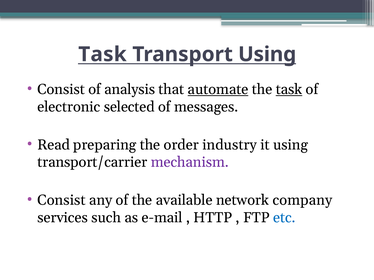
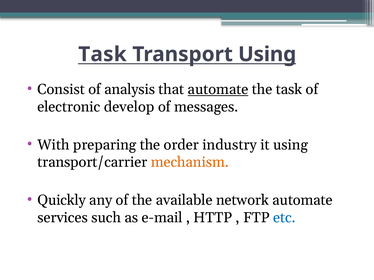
task at (289, 90) underline: present -> none
selected: selected -> develop
Read: Read -> With
mechanism colour: purple -> orange
Consist at (61, 201): Consist -> Quickly
network company: company -> automate
